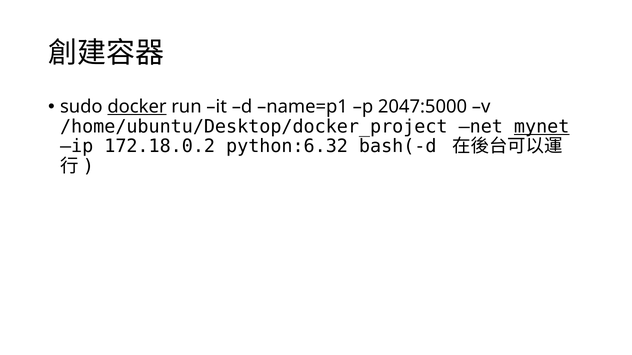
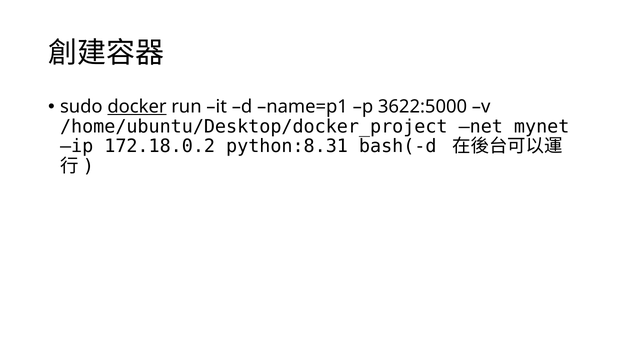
2047:5000: 2047:5000 -> 3622:5000
mynet underline: present -> none
python:6.32: python:6.32 -> python:8.31
